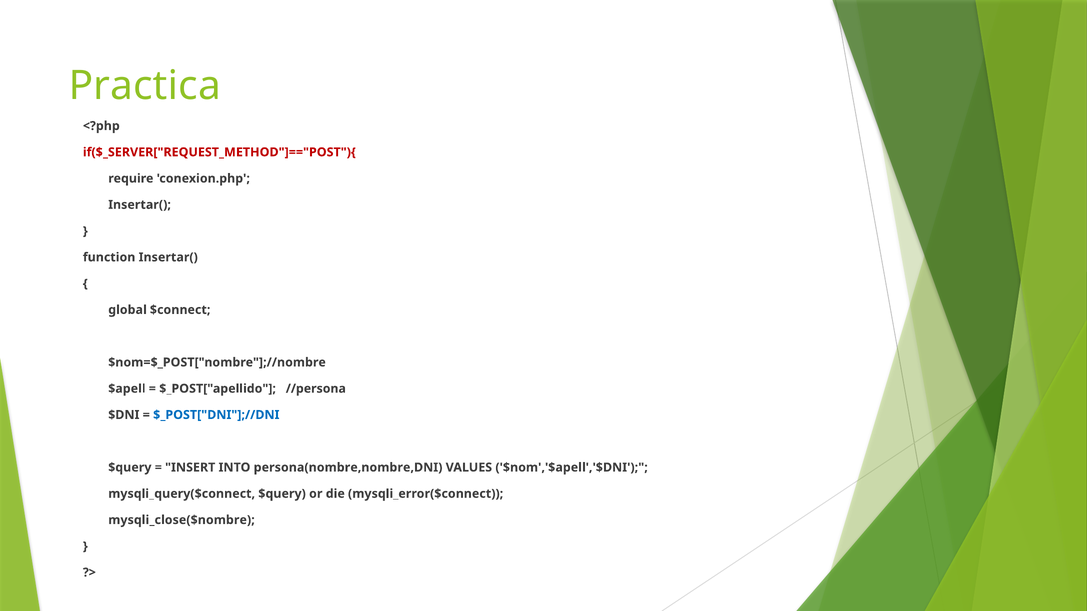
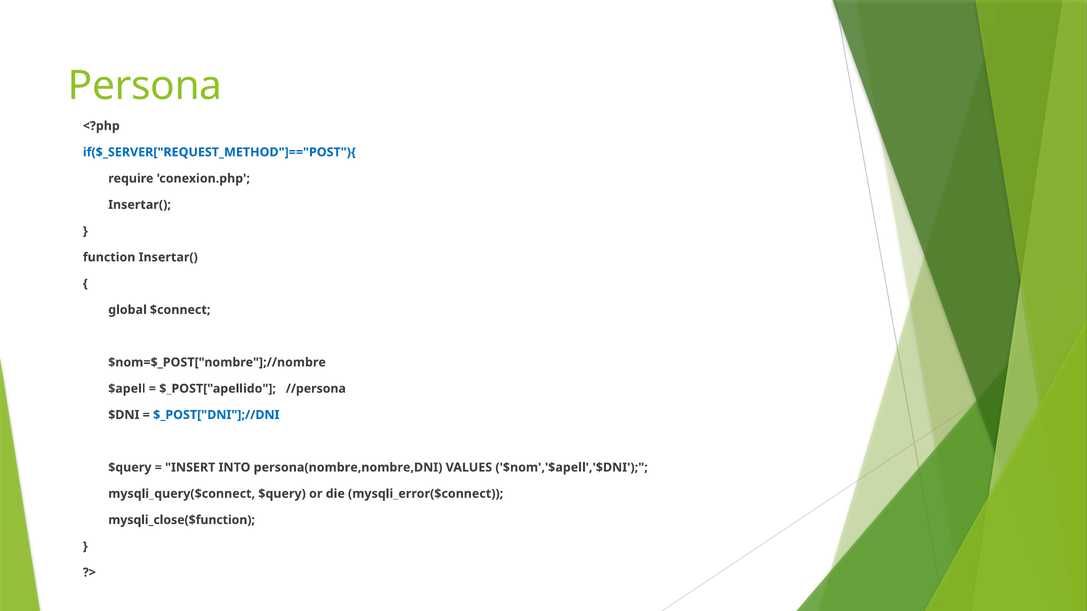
Practica: Practica -> Persona
if($_SERVER["REQUEST_METHOD"]=="POST"){ colour: red -> blue
mysqli_close($nombre: mysqli_close($nombre -> mysqli_close($function
